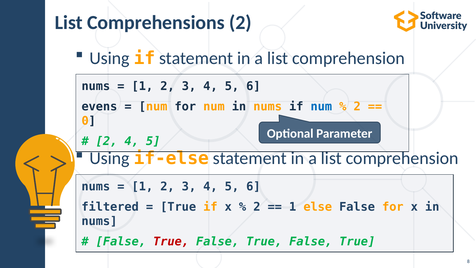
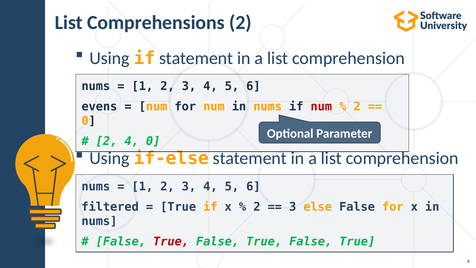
num at (321, 107) colour: blue -> red
2 4 5: 5 -> 0
1 at (293, 207): 1 -> 3
